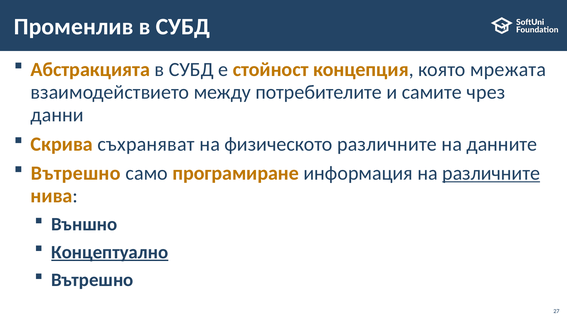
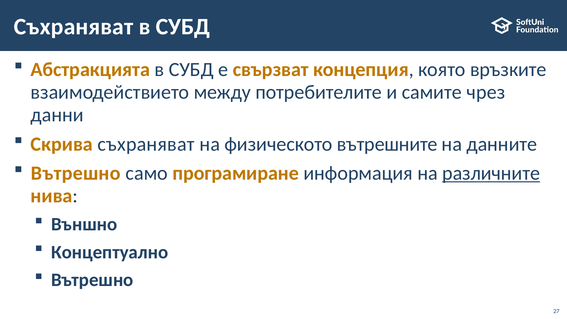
Променлив at (74, 27): Променлив -> Съхраняват
стойност: стойност -> свързват
мрежата: мрежата -> връзките
физическото различните: различните -> вътрешните
Концептуално underline: present -> none
